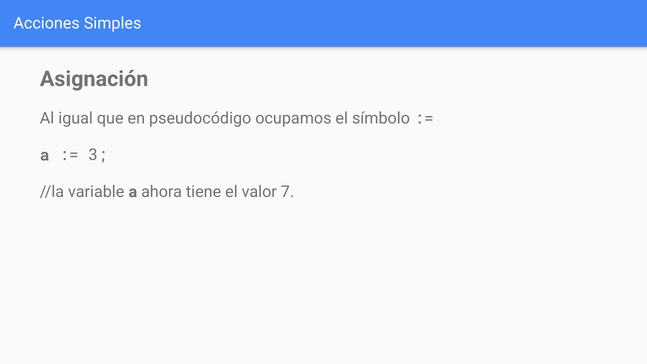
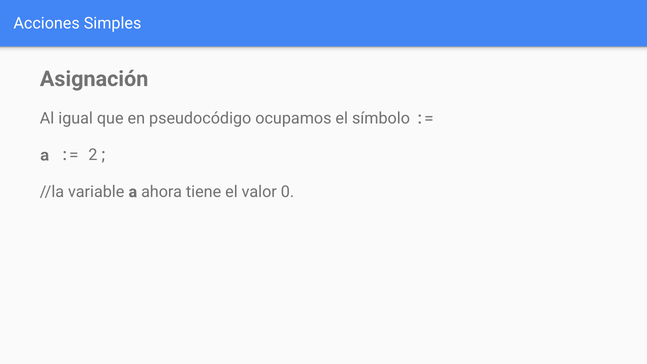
3: 3 -> 2
7: 7 -> 0
